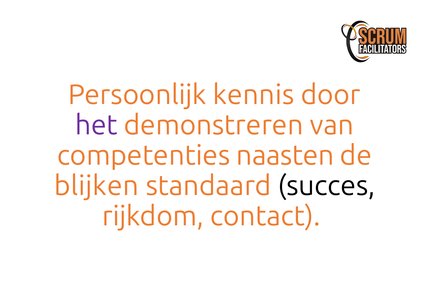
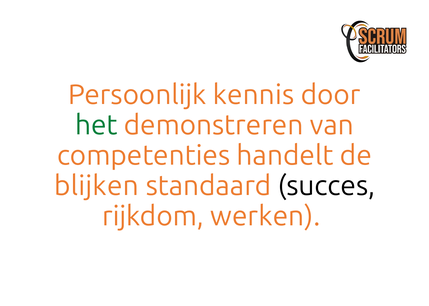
het colour: purple -> green
naasten: naasten -> handelt
contact: contact -> werken
